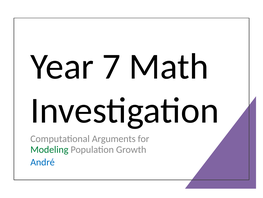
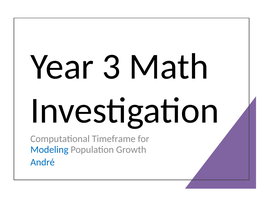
7: 7 -> 3
Arguments: Arguments -> Timeframe
Modeling colour: green -> blue
